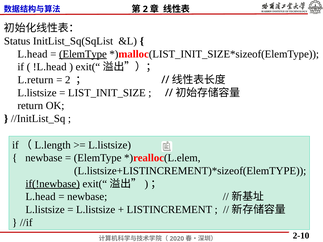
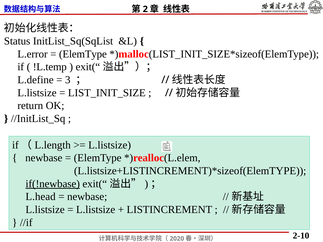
L.head at (32, 54): L.head -> L.error
ElemType at (83, 54) underline: present -> none
!L.head: !L.head -> !L.temp
L.return: L.return -> L.define
2 at (68, 80): 2 -> 3
